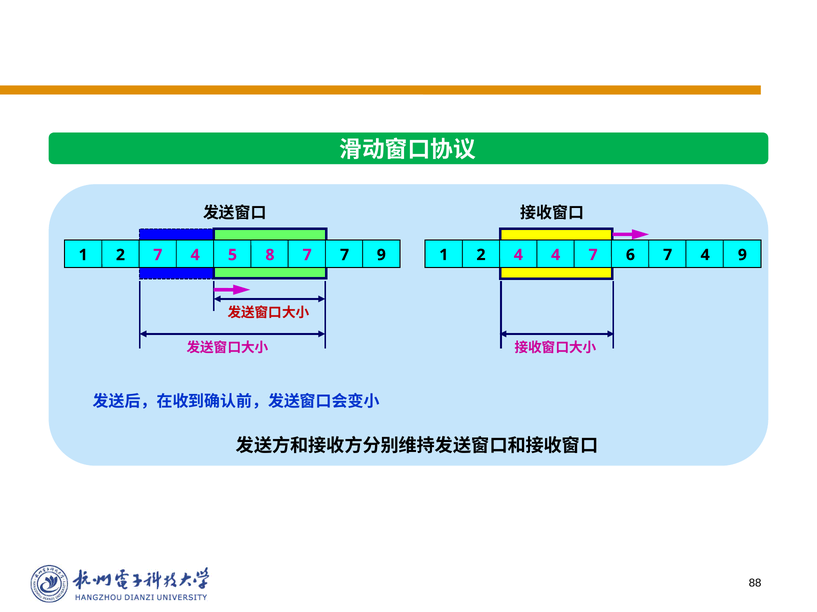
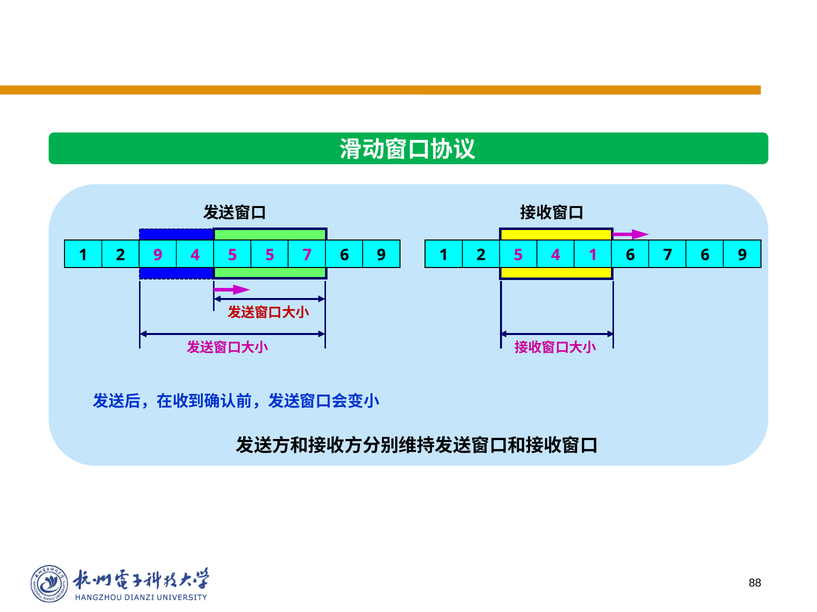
2 4: 4 -> 5
4 7: 7 -> 1
6 7 4: 4 -> 6
2 7: 7 -> 9
5 8: 8 -> 5
7 at (345, 255): 7 -> 6
